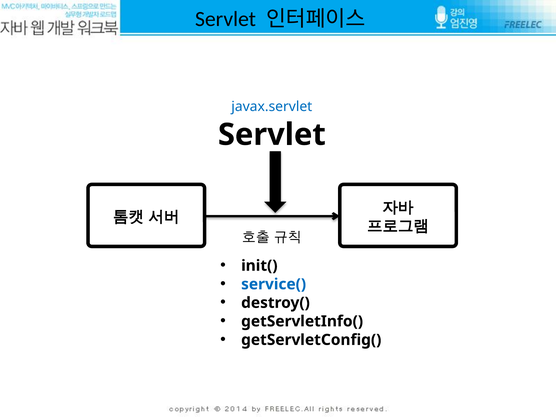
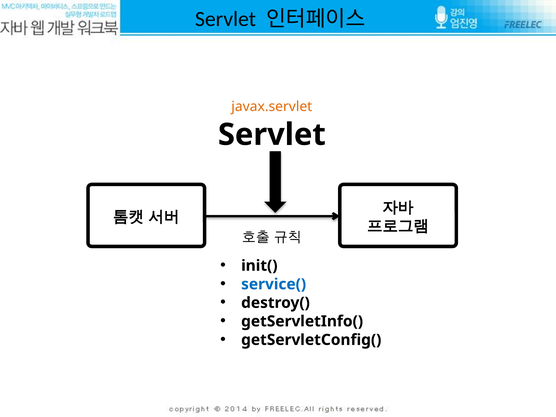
javax.servlet colour: blue -> orange
